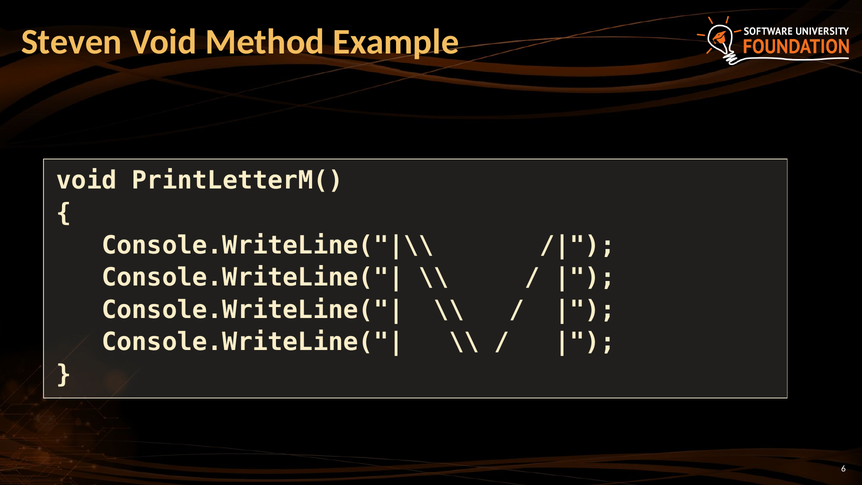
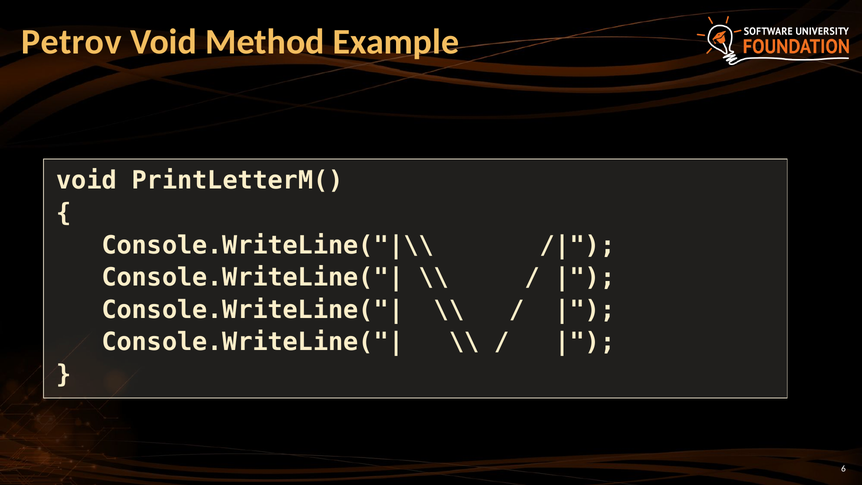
Steven: Steven -> Petrov
